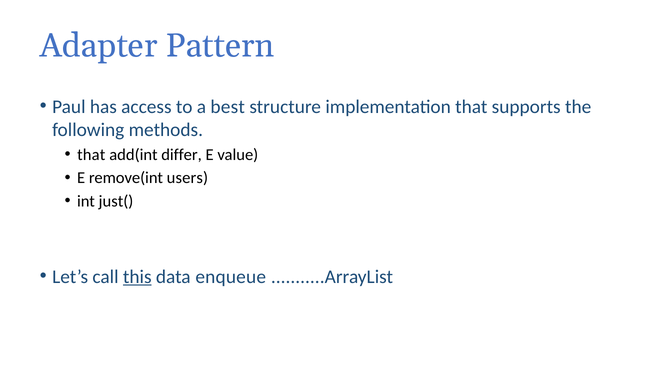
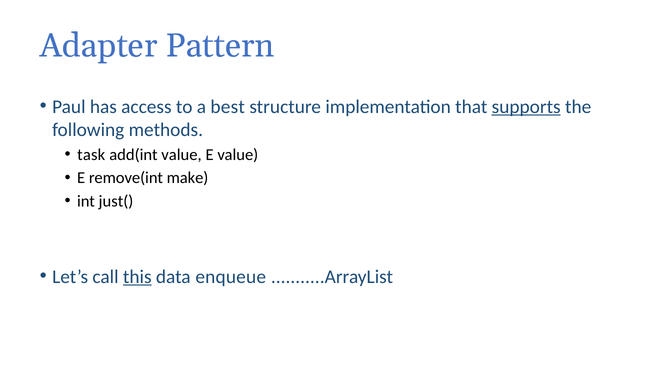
supports underline: none -> present
that at (91, 155): that -> task
add(int differ: differ -> value
users: users -> make
